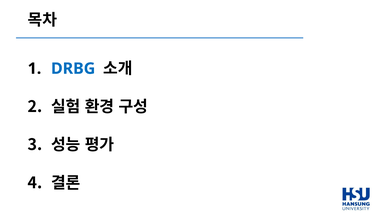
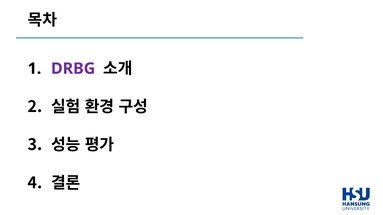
DRBG colour: blue -> purple
